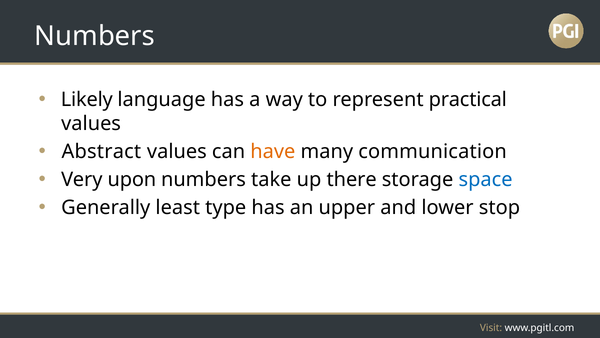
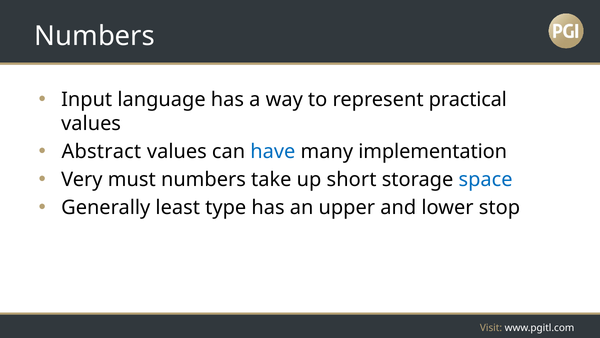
Likely: Likely -> Input
have colour: orange -> blue
communication: communication -> implementation
upon: upon -> must
there: there -> short
